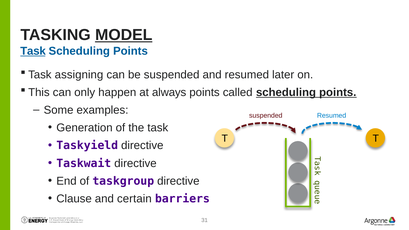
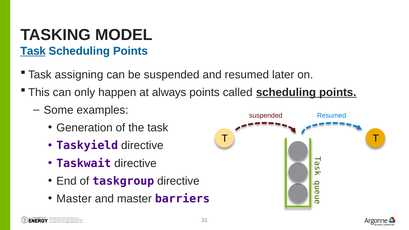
MODEL underline: present -> none
Clause at (74, 199): Clause -> Master
and certain: certain -> master
